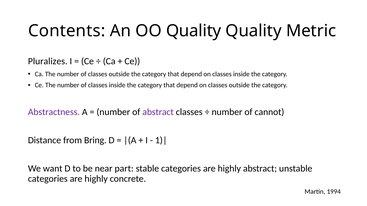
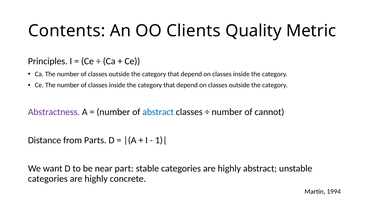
OO Quality: Quality -> Clients
Pluralizes: Pluralizes -> Principles
abstract at (158, 112) colour: purple -> blue
Bring: Bring -> Parts
